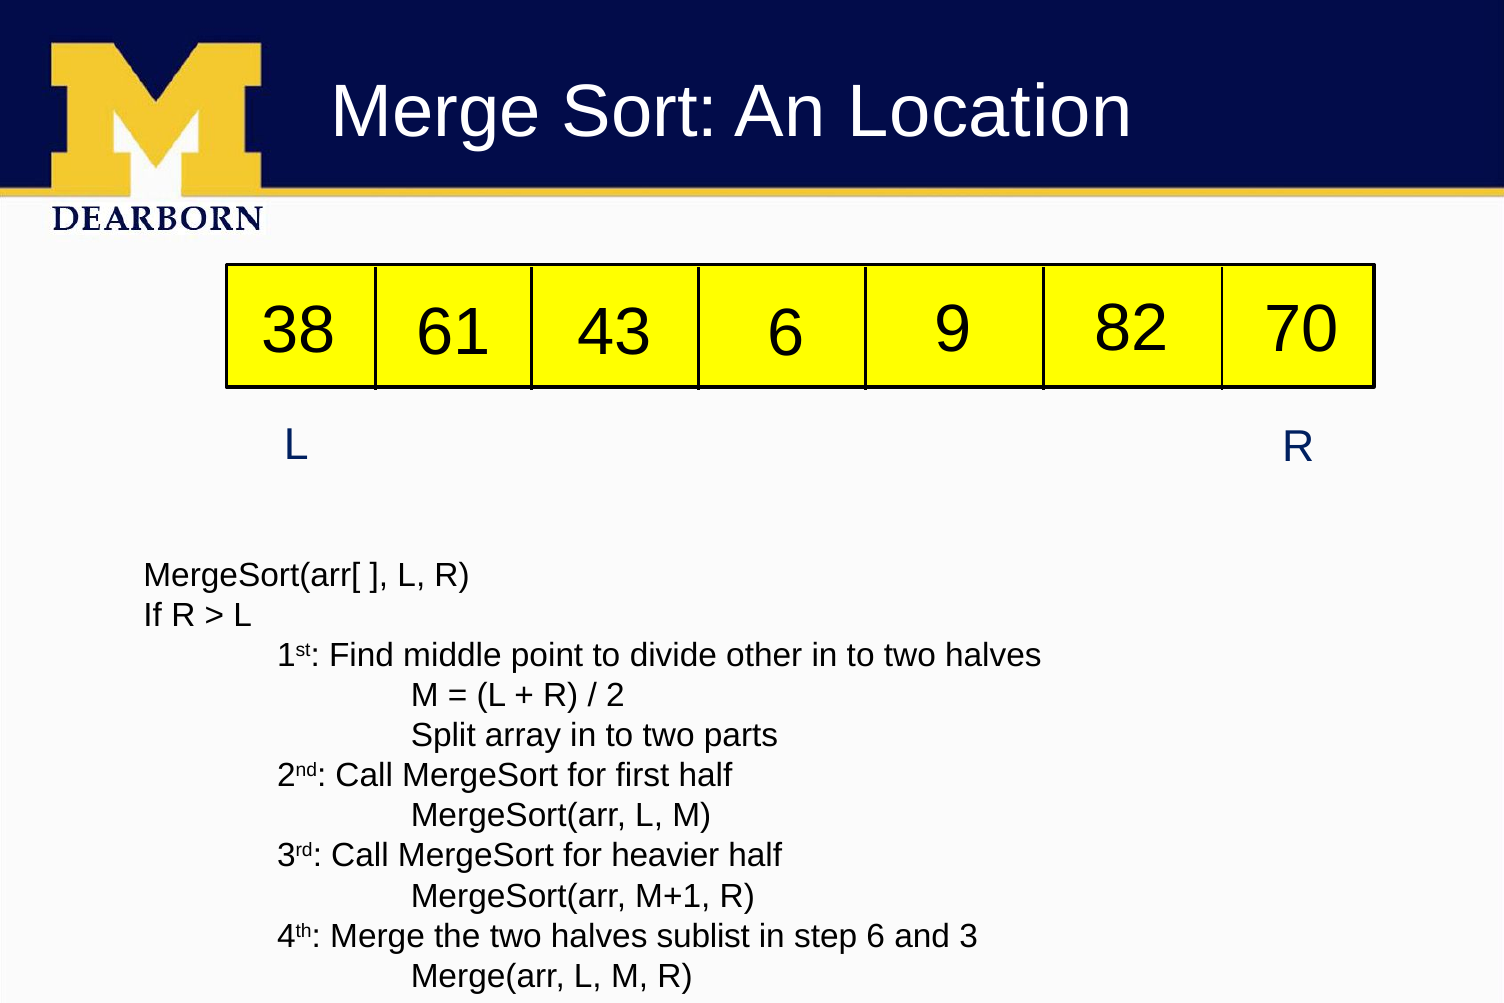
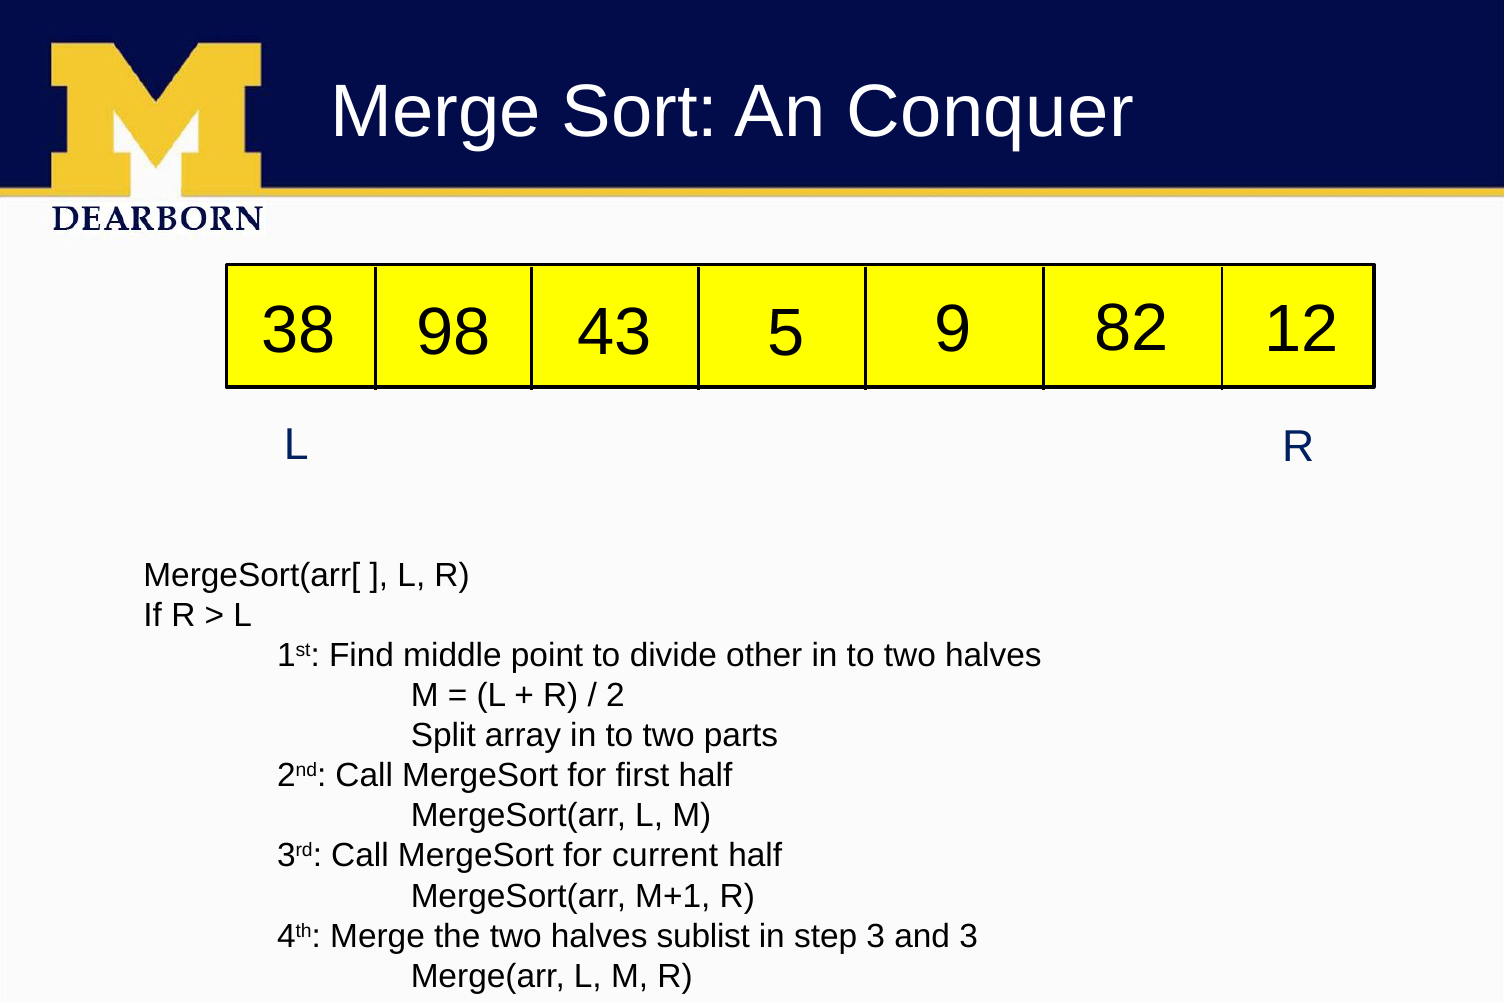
Location: Location -> Conquer
61: 61 -> 98
43 6: 6 -> 5
70: 70 -> 12
heavier: heavier -> current
step 6: 6 -> 3
